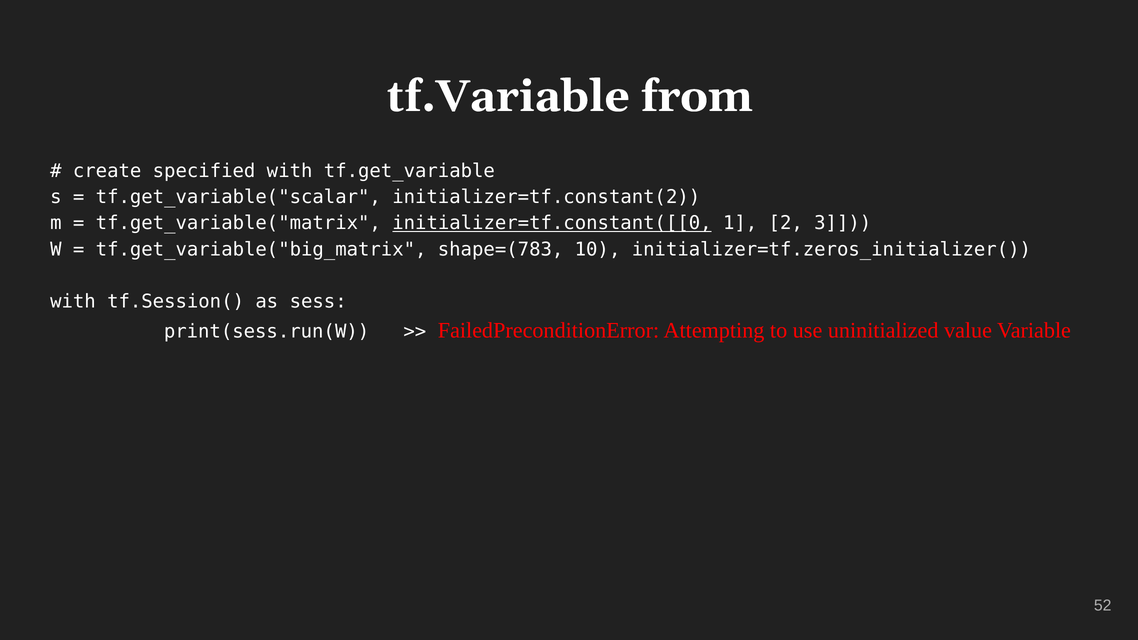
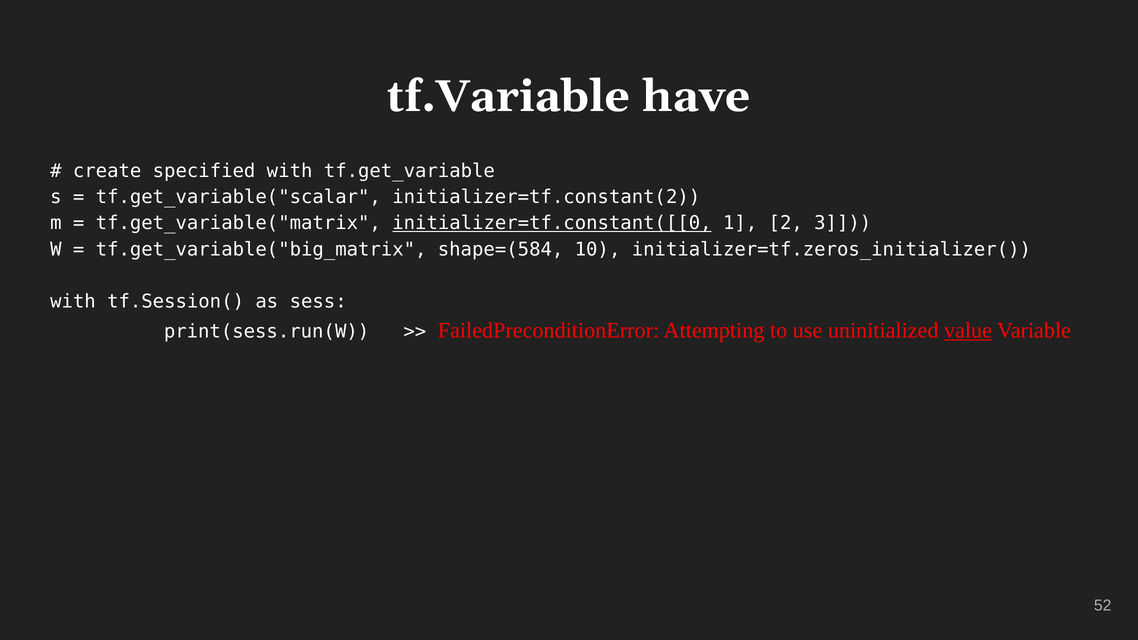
from: from -> have
shape=(783: shape=(783 -> shape=(584
value underline: none -> present
